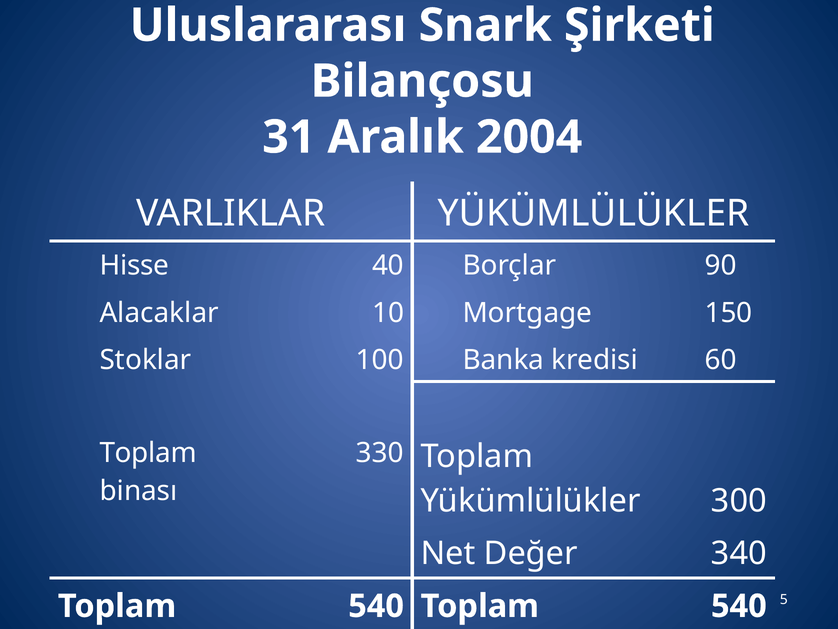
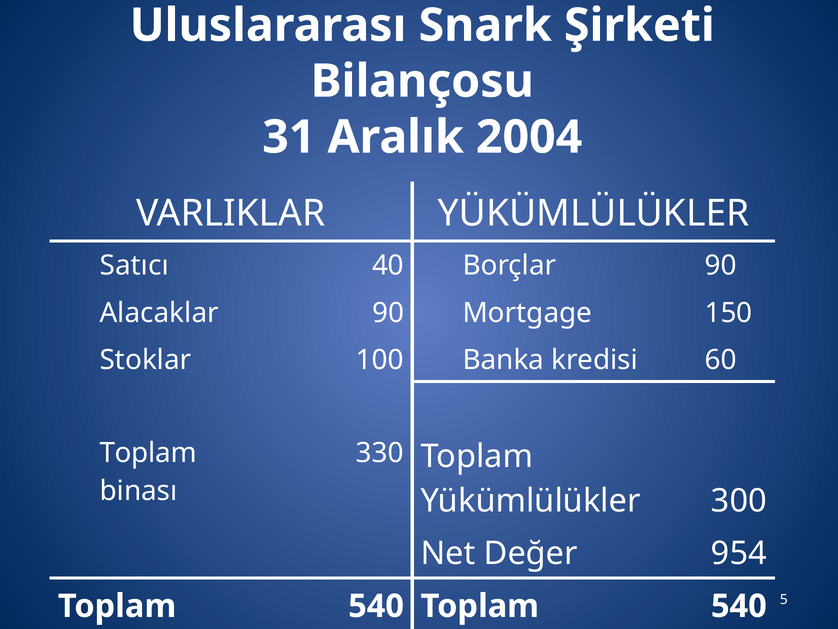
Hisse: Hisse -> Satıcı
Alacaklar 10: 10 -> 90
340: 340 -> 954
